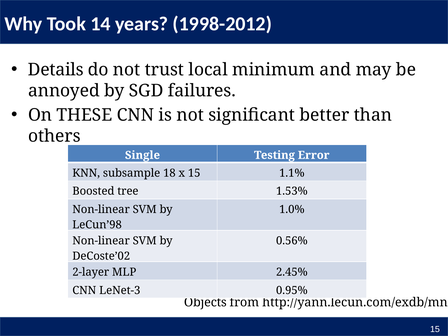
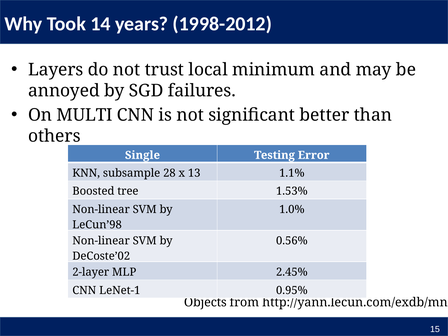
Details: Details -> Layers
THESE: THESE -> MULTI
18: 18 -> 28
x 15: 15 -> 13
LeNet-3: LeNet-3 -> LeNet-1
